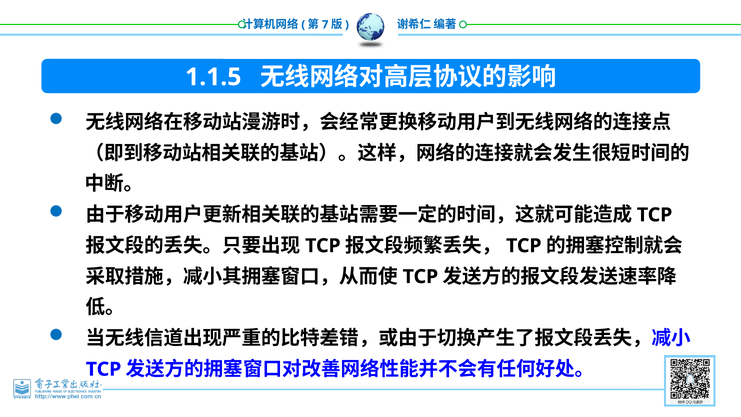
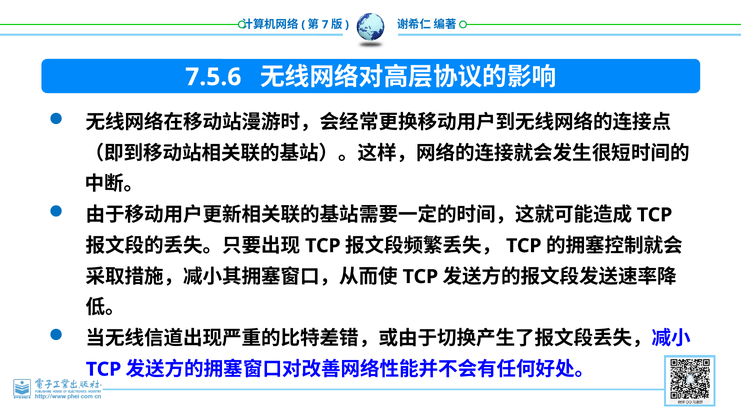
1.1.5: 1.1.5 -> 7.5.6
